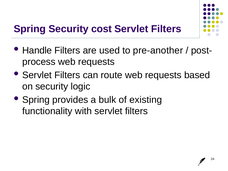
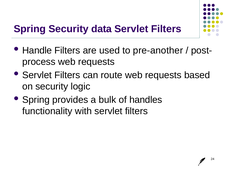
cost: cost -> data
existing: existing -> handles
